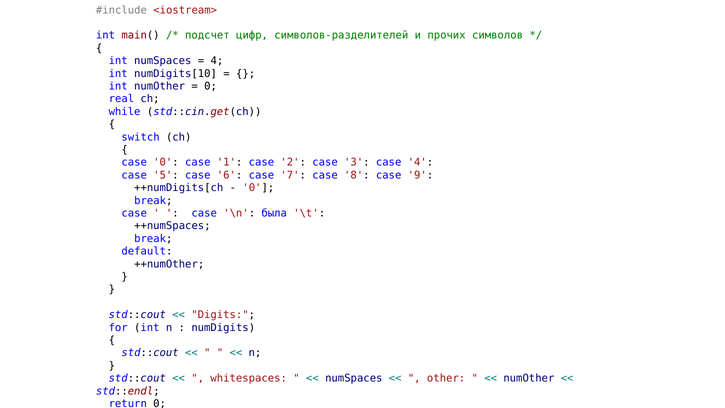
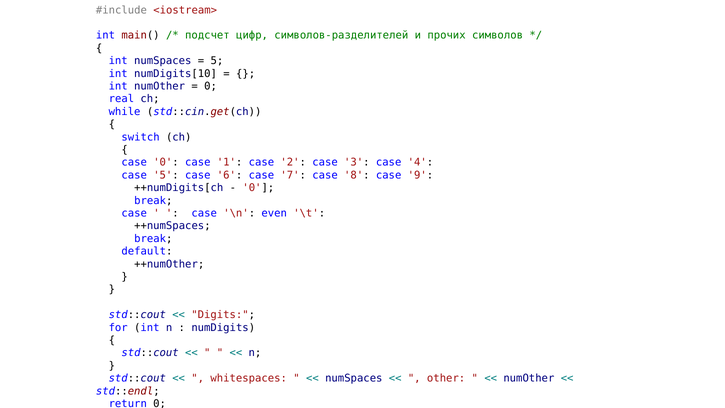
4 at (217, 61): 4 -> 5
была: была -> even
